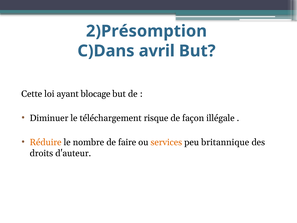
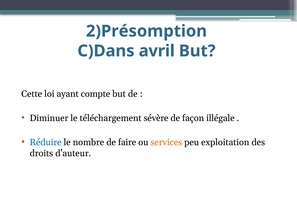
blocage: blocage -> compte
risque: risque -> sévère
Réduire colour: orange -> blue
britannique: britannique -> exploitation
